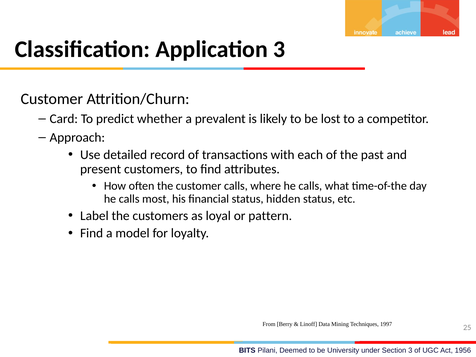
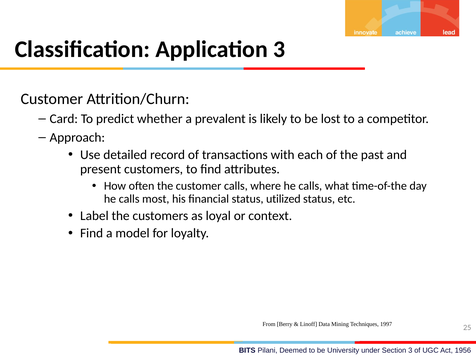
hidden: hidden -> utilized
pattern: pattern -> context
